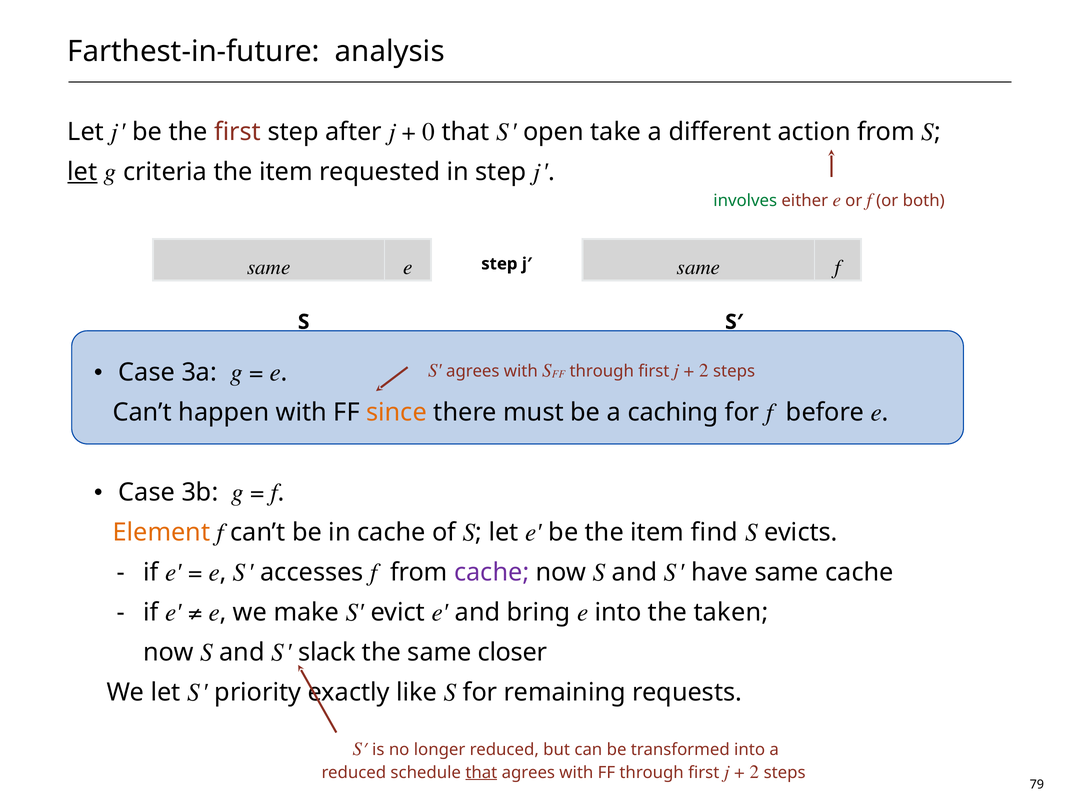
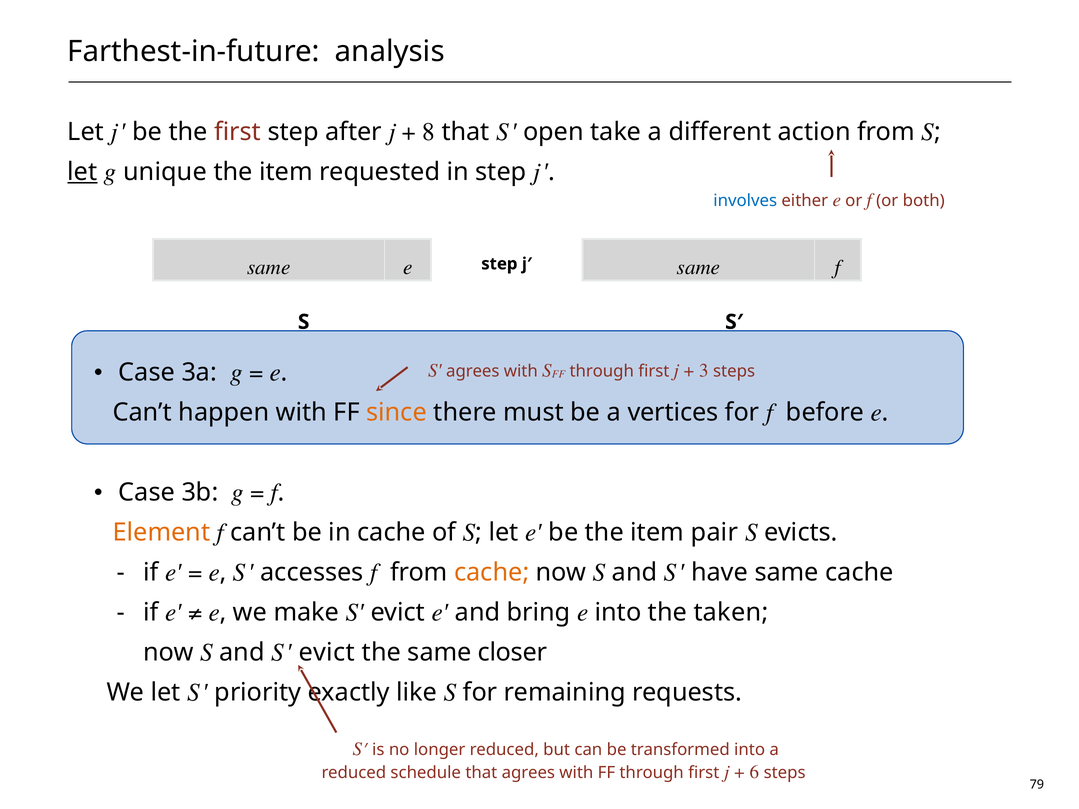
0: 0 -> 8
criteria: criteria -> unique
involves colour: green -> blue
2 at (704, 371): 2 -> 3
caching: caching -> vertices
find: find -> pair
cache at (492, 573) colour: purple -> orange
and S′ slack: slack -> evict
that at (481, 773) underline: present -> none
2 at (754, 772): 2 -> 6
